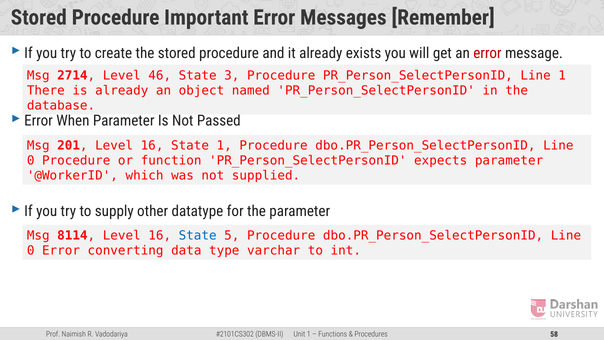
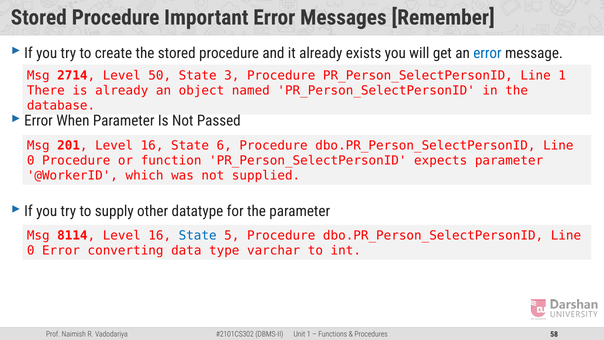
error at (487, 53) colour: red -> blue
46: 46 -> 50
State 1: 1 -> 6
